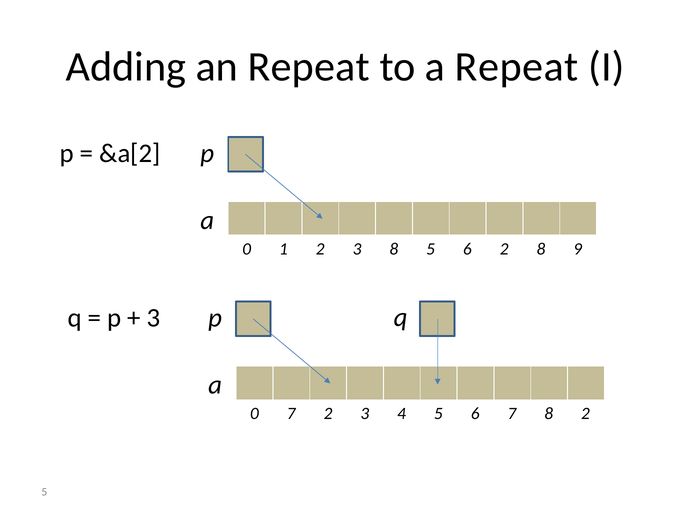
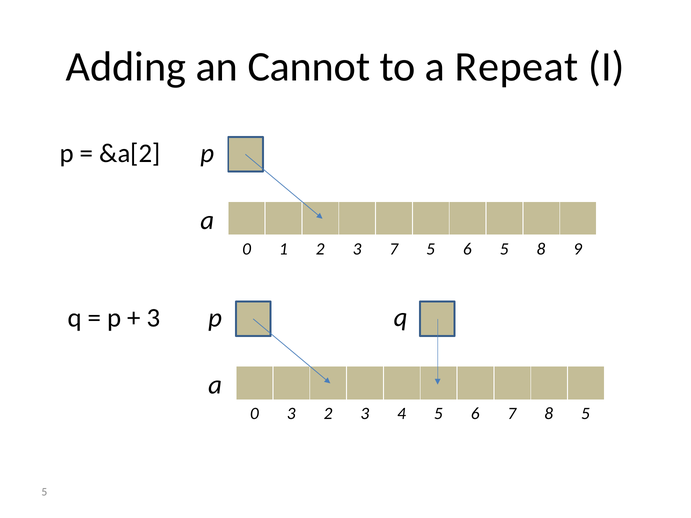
an Repeat: Repeat -> Cannot
3 8: 8 -> 7
6 2: 2 -> 5
0 7: 7 -> 3
8 2: 2 -> 5
